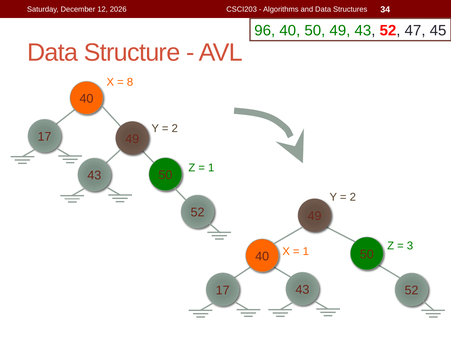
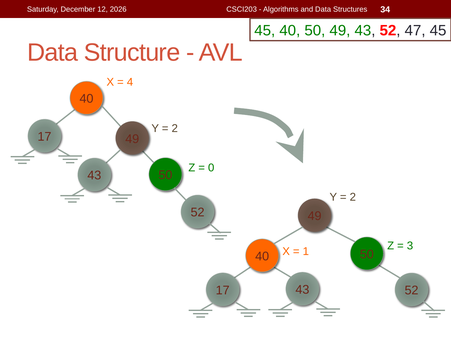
96 at (265, 31): 96 -> 45
8: 8 -> 4
1 at (211, 168): 1 -> 0
